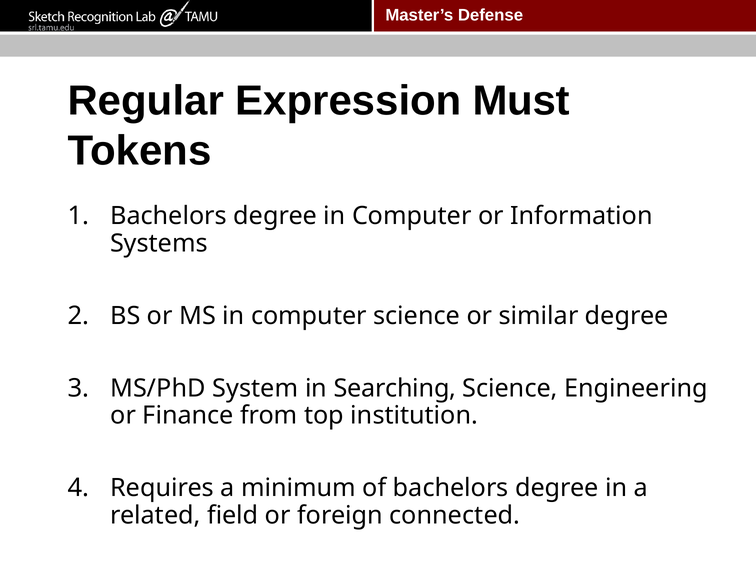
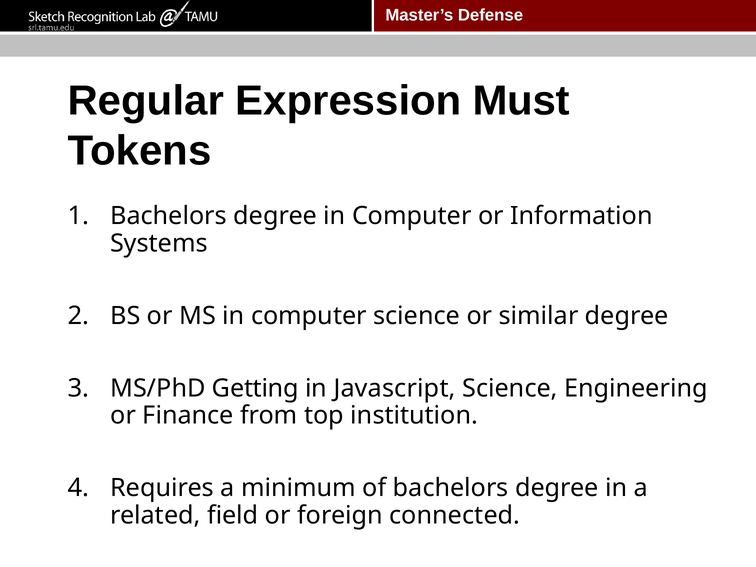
System: System -> Getting
Searching: Searching -> Javascript
